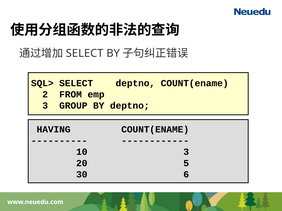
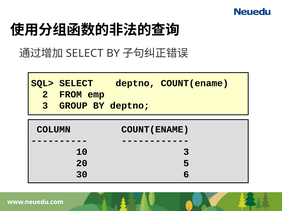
HAVING: HAVING -> COLUMN
